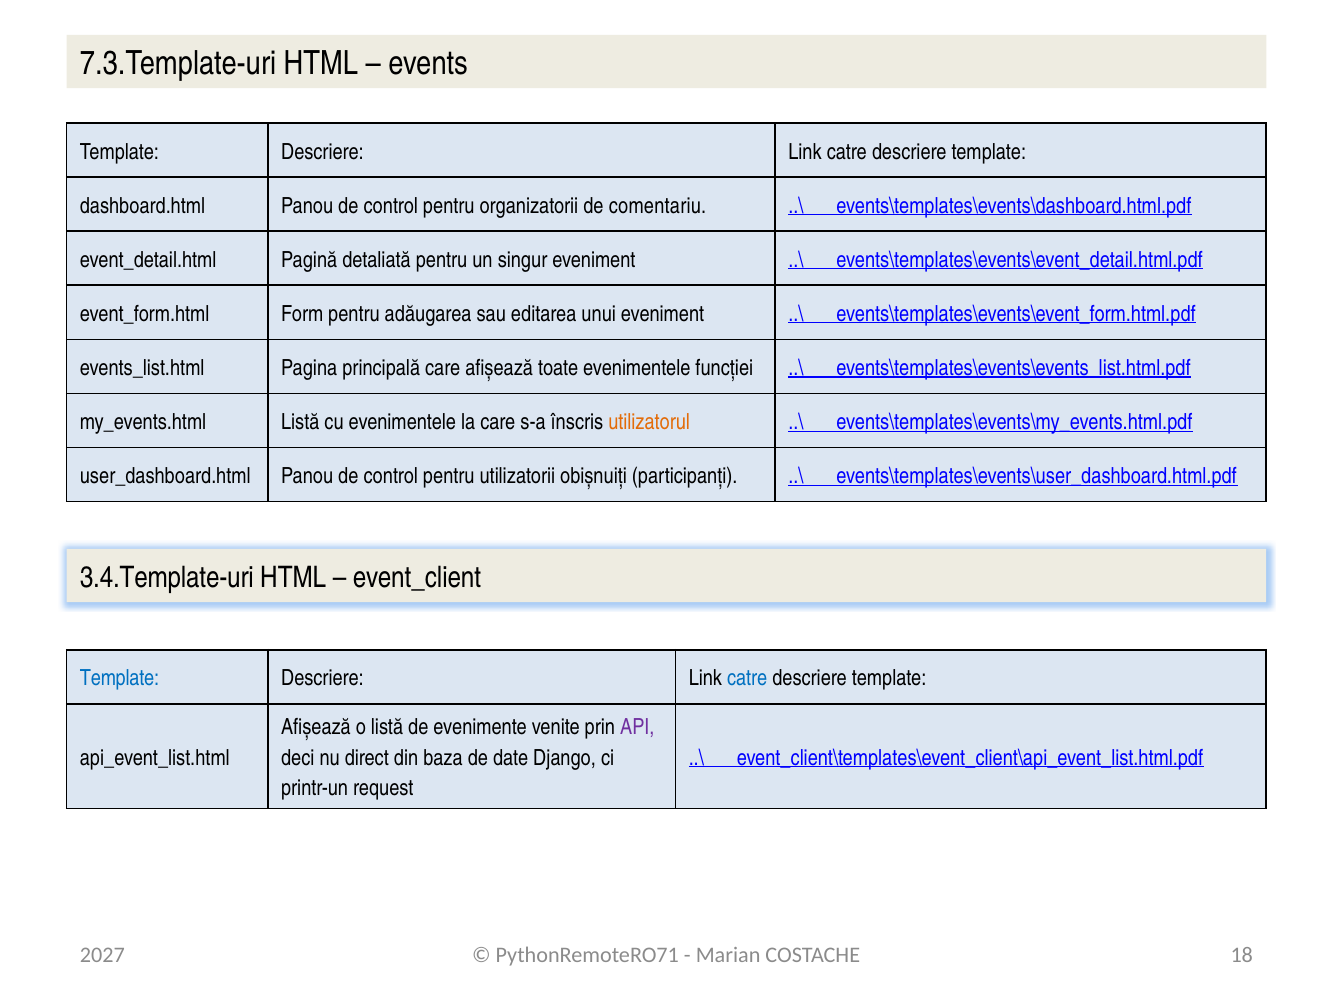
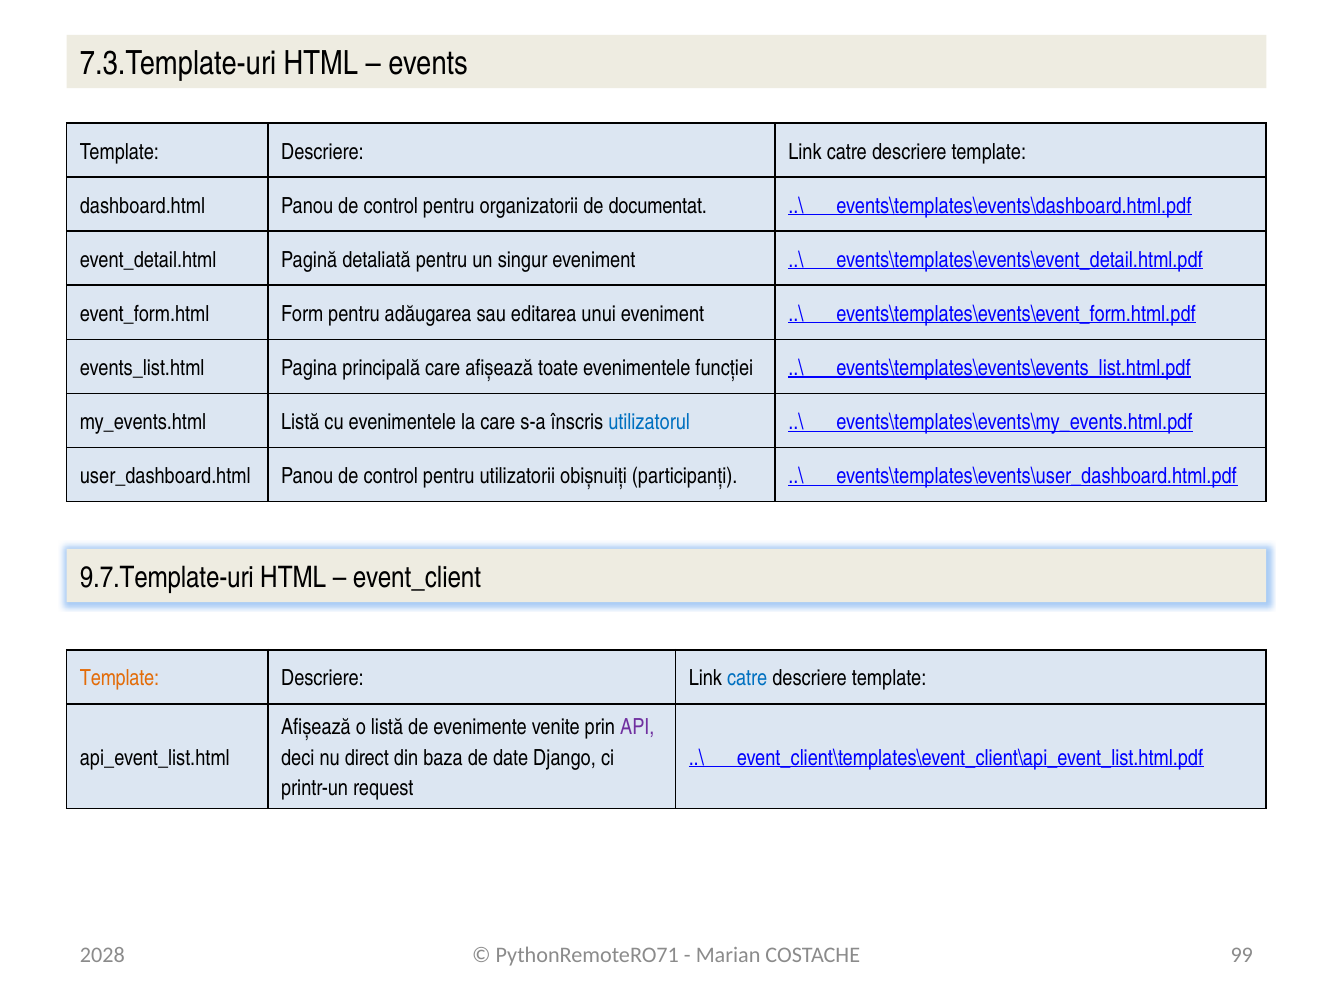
comentariu: comentariu -> documentat
utilizatorul colour: orange -> blue
3.4.Template-uri: 3.4.Template-uri -> 9.7.Template-uri
Template at (120, 678) colour: blue -> orange
18: 18 -> 99
2027: 2027 -> 2028
